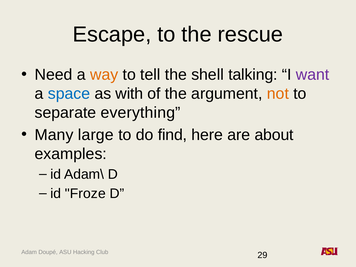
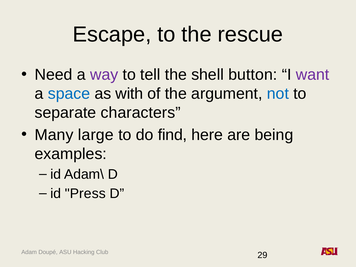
way colour: orange -> purple
talking: talking -> button
not colour: orange -> blue
everything: everything -> characters
about: about -> being
Froze: Froze -> Press
